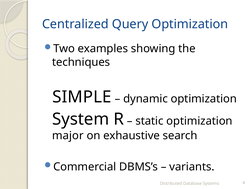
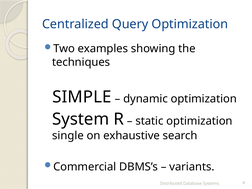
major: major -> single
